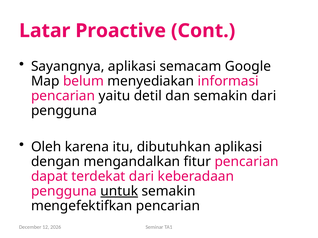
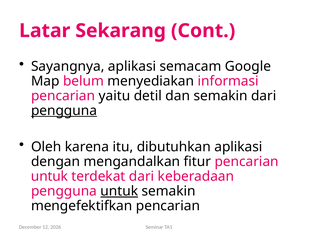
Proactive: Proactive -> Sekarang
pengguna at (64, 111) underline: none -> present
dapat at (49, 177): dapat -> untuk
